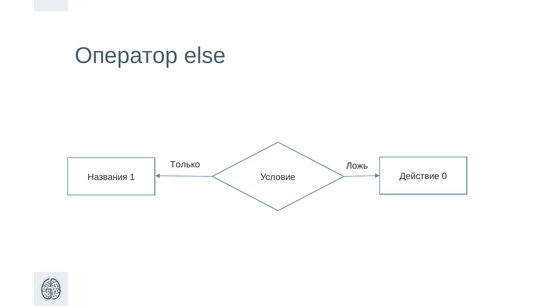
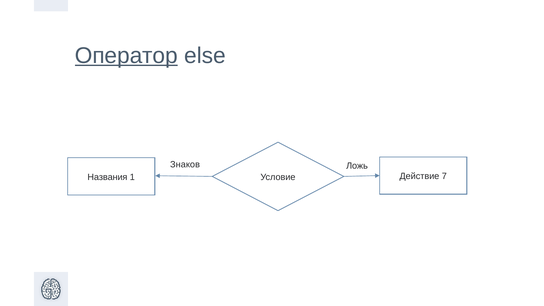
Оператор underline: none -> present
Только: Только -> Знаков
0: 0 -> 7
